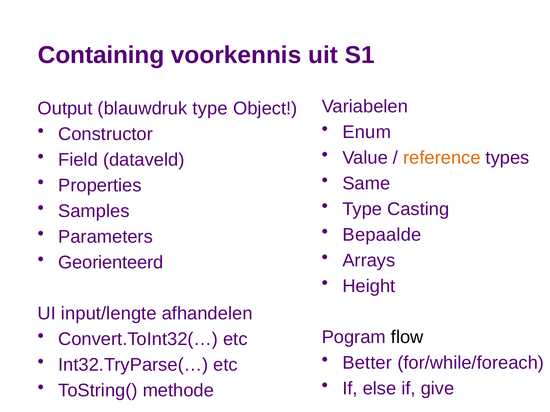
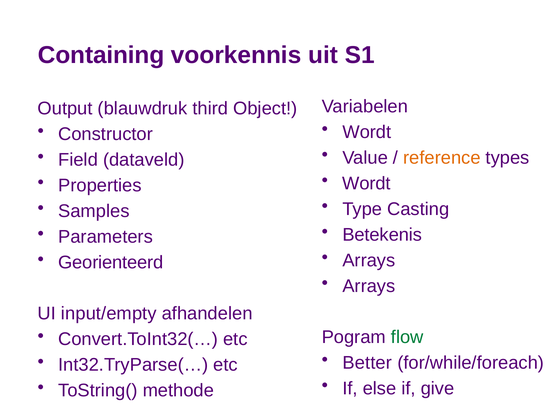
blauwdruk type: type -> third
Enum at (367, 132): Enum -> Wordt
Same at (366, 184): Same -> Wordt
Bepaalde: Bepaalde -> Betekenis
Height at (369, 286): Height -> Arrays
input/lengte: input/lengte -> input/empty
flow colour: black -> green
